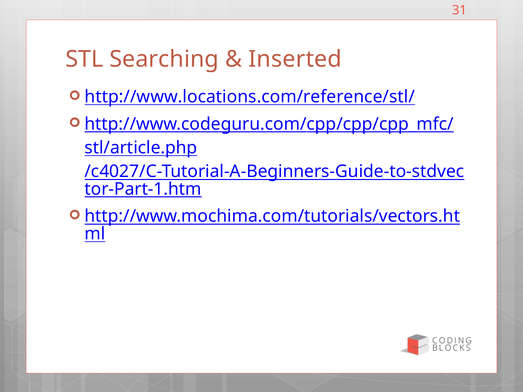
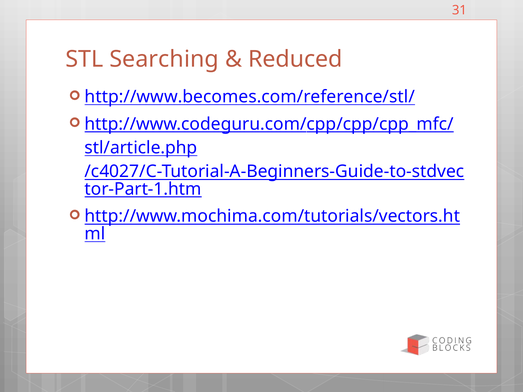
Inserted: Inserted -> Reduced
http://www.locations.com/reference/stl/: http://www.locations.com/reference/stl/ -> http://www.becomes.com/reference/stl/
